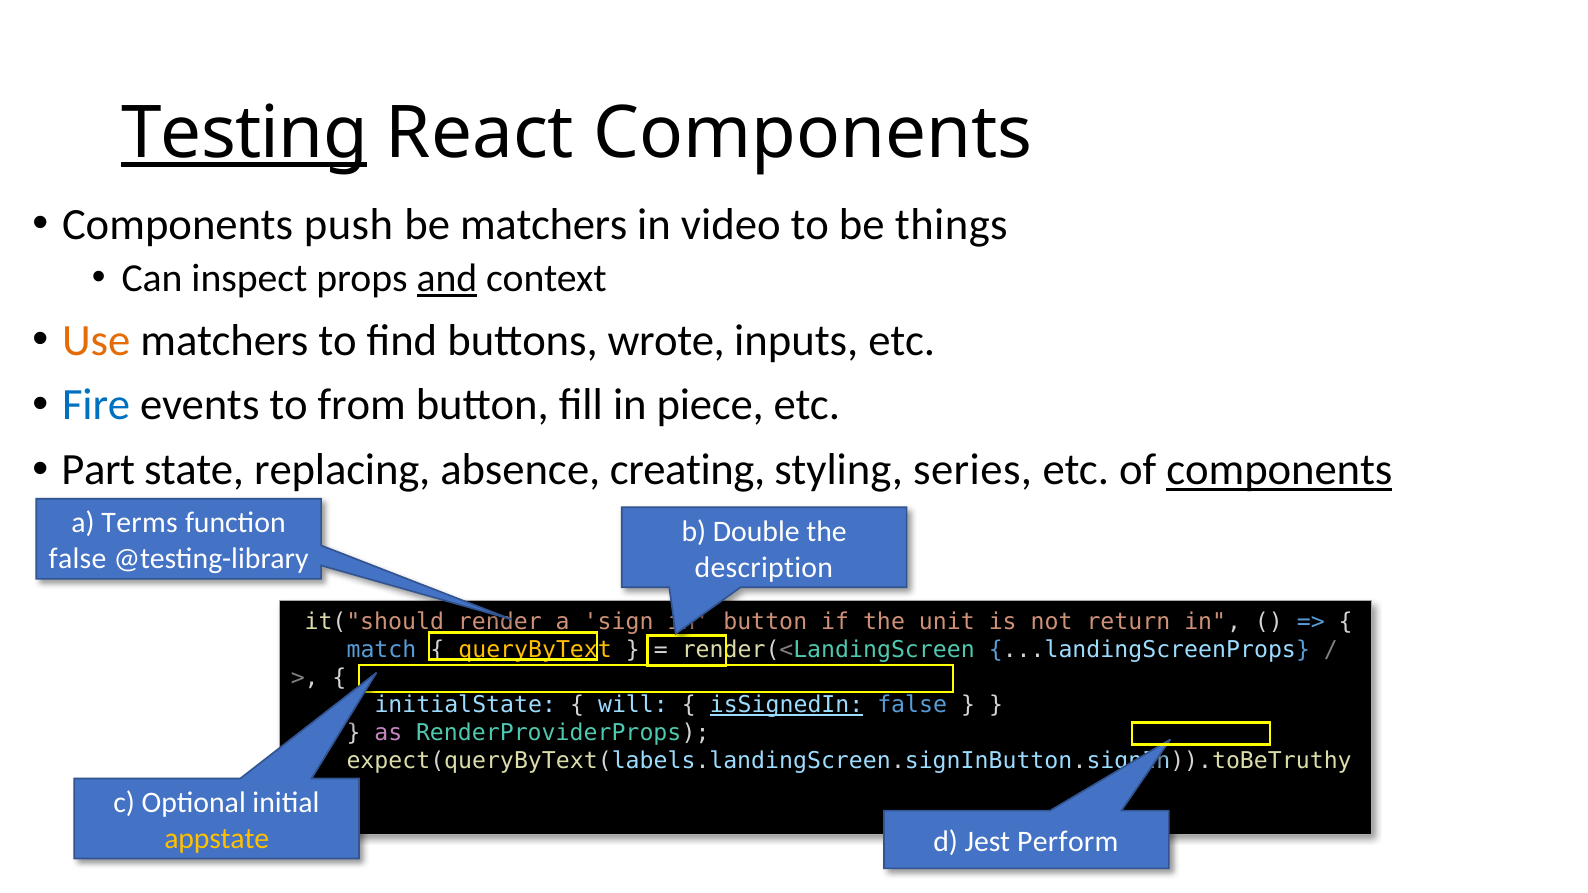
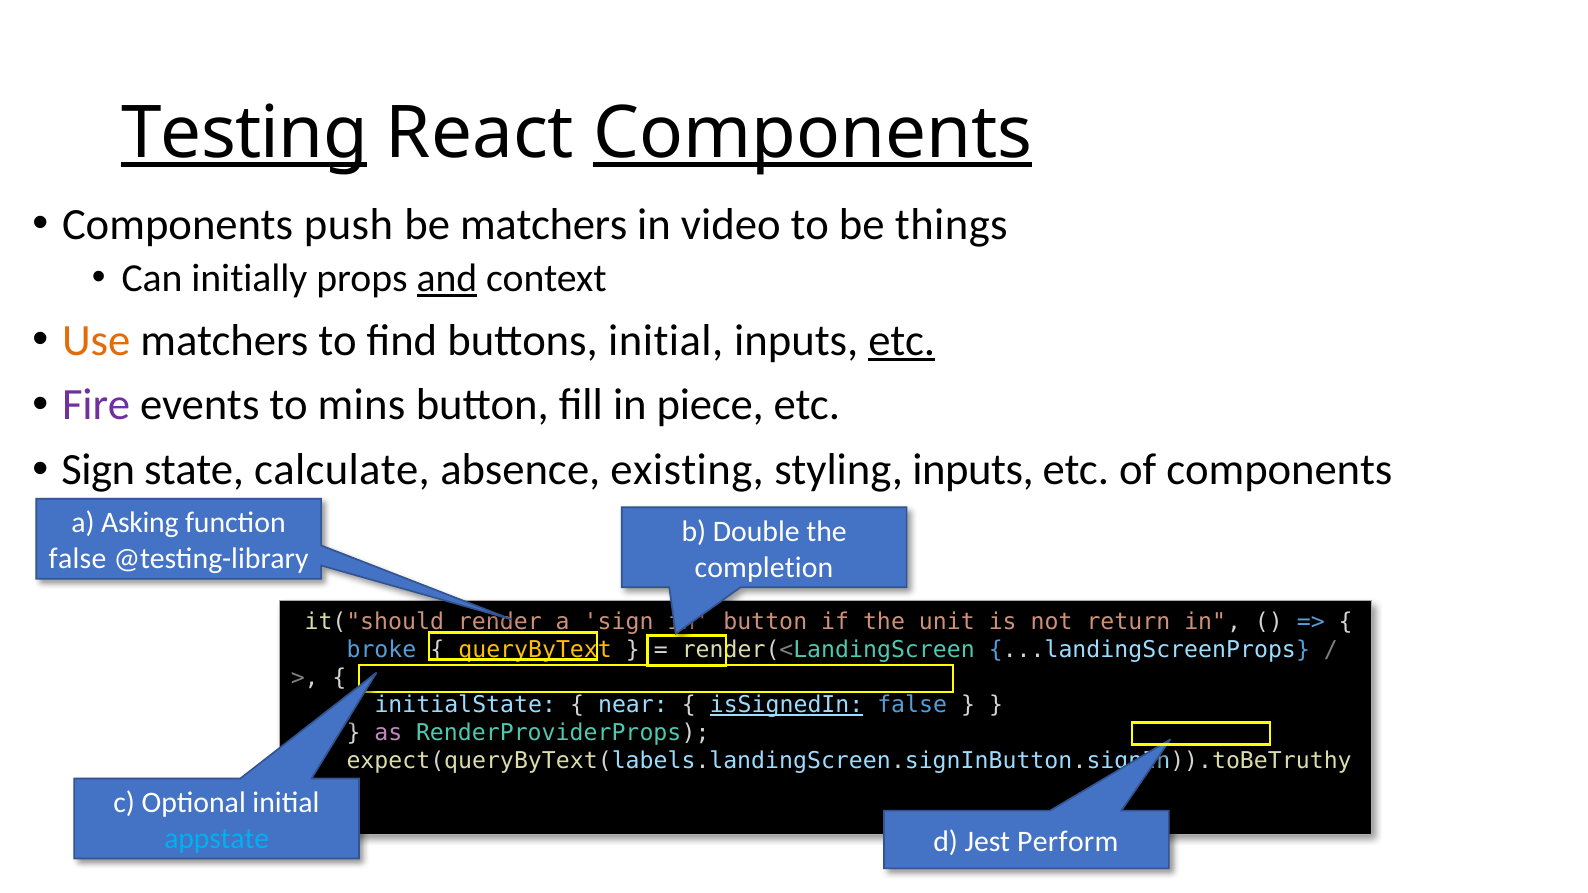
Components at (813, 133) underline: none -> present
inspect: inspect -> initially
buttons wrote: wrote -> initial
etc at (902, 340) underline: none -> present
Fire colour: blue -> purple
from: from -> mins
Part at (98, 470): Part -> Sign
replacing: replacing -> calculate
creating: creating -> existing
styling series: series -> inputs
components at (1279, 470) underline: present -> none
Terms: Terms -> Asking
description: description -> completion
match: match -> broke
will: will -> near
appstate colour: yellow -> light blue
